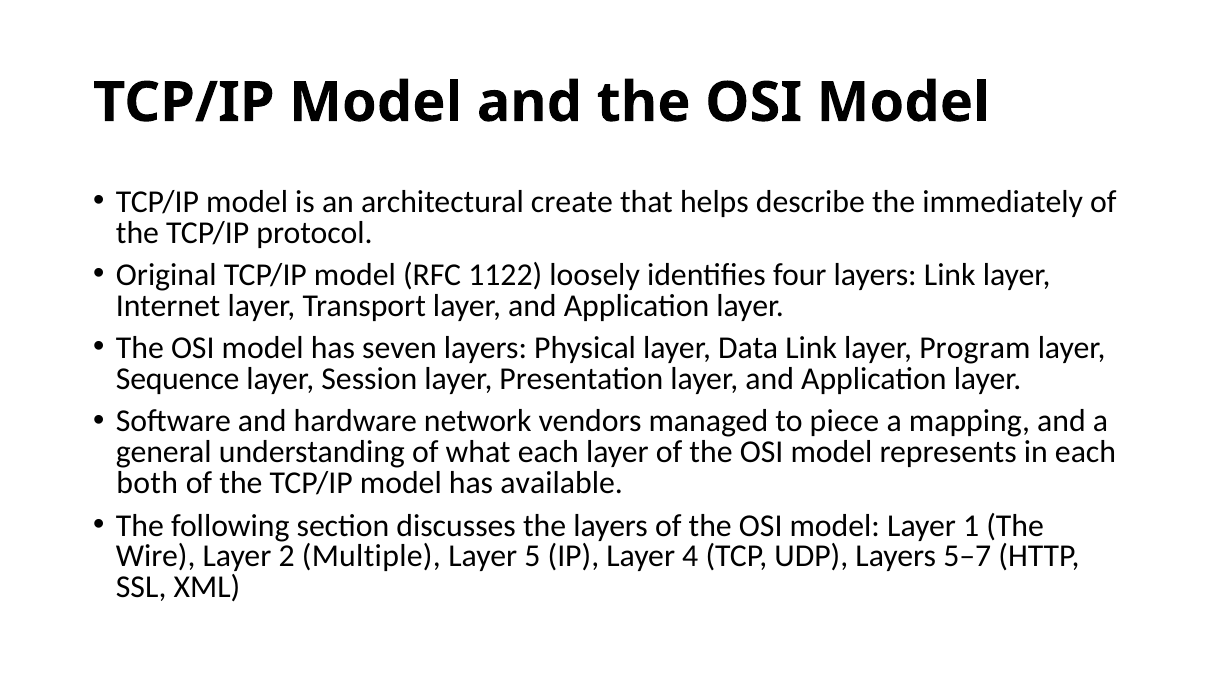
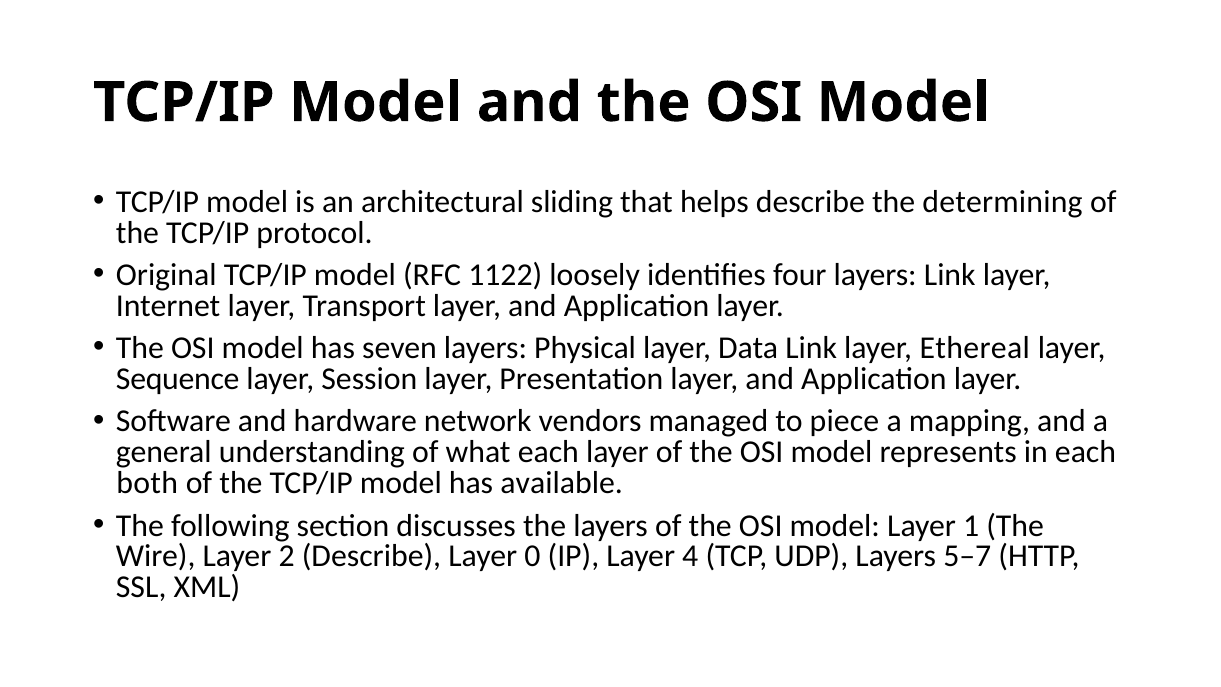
create: create -> sliding
immediately: immediately -> determining
Program: Program -> Ethereal
2 Multiple: Multiple -> Describe
5: 5 -> 0
